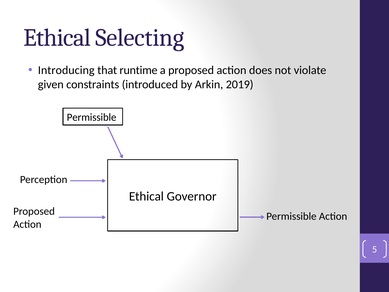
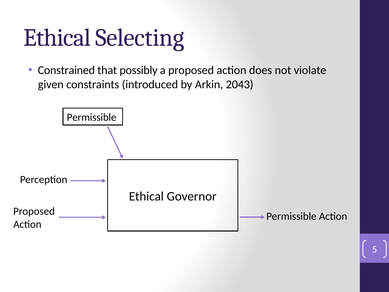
Introducing: Introducing -> Constrained
runtime: runtime -> possibly
2019: 2019 -> 2043
